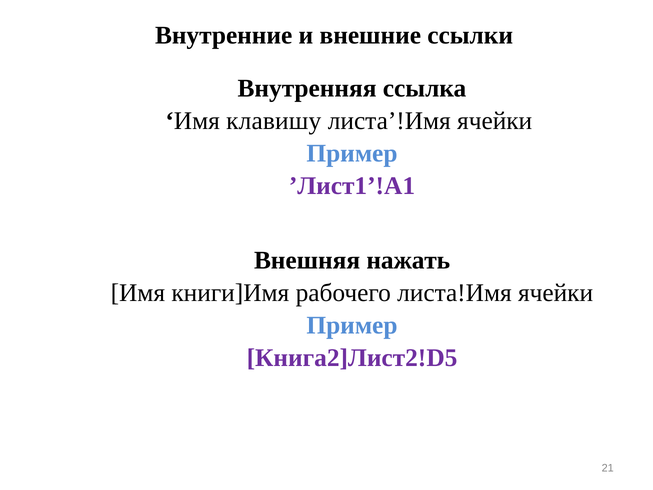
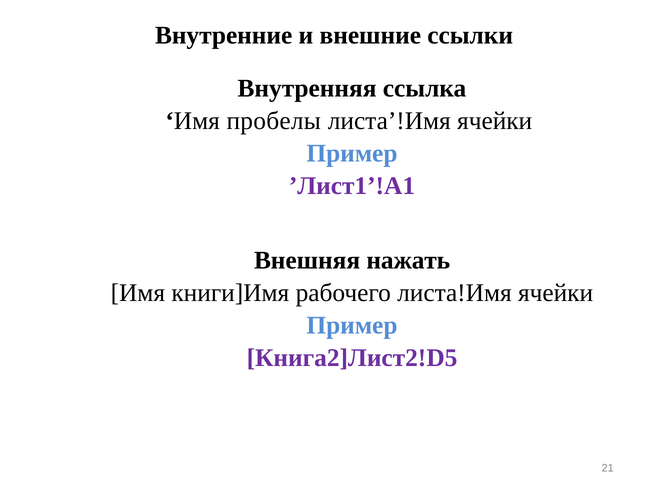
клавишу: клавишу -> пробелы
